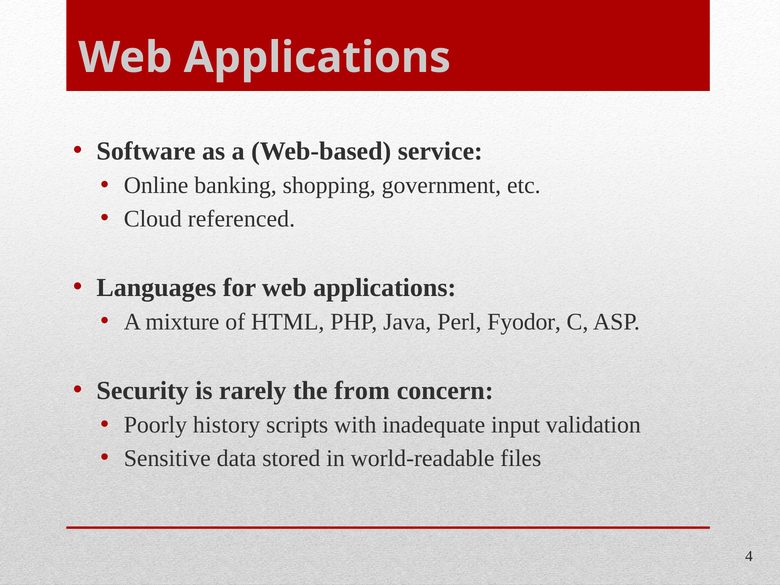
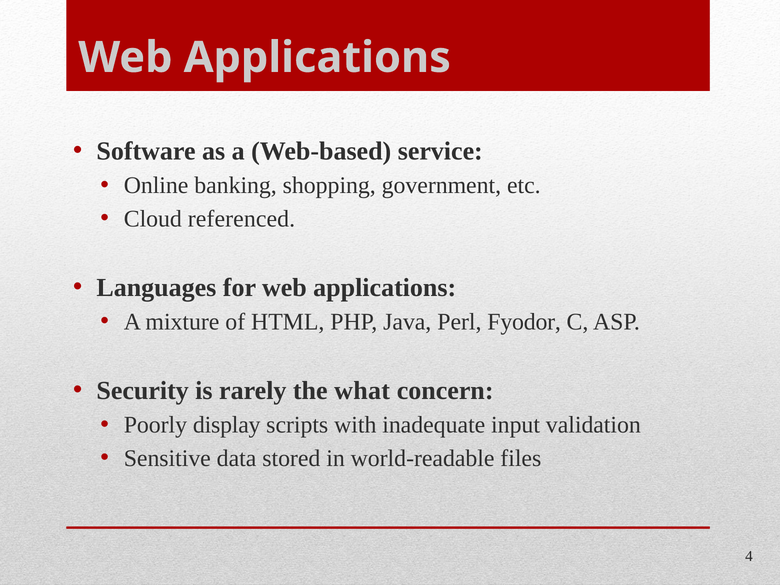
from: from -> what
history: history -> display
